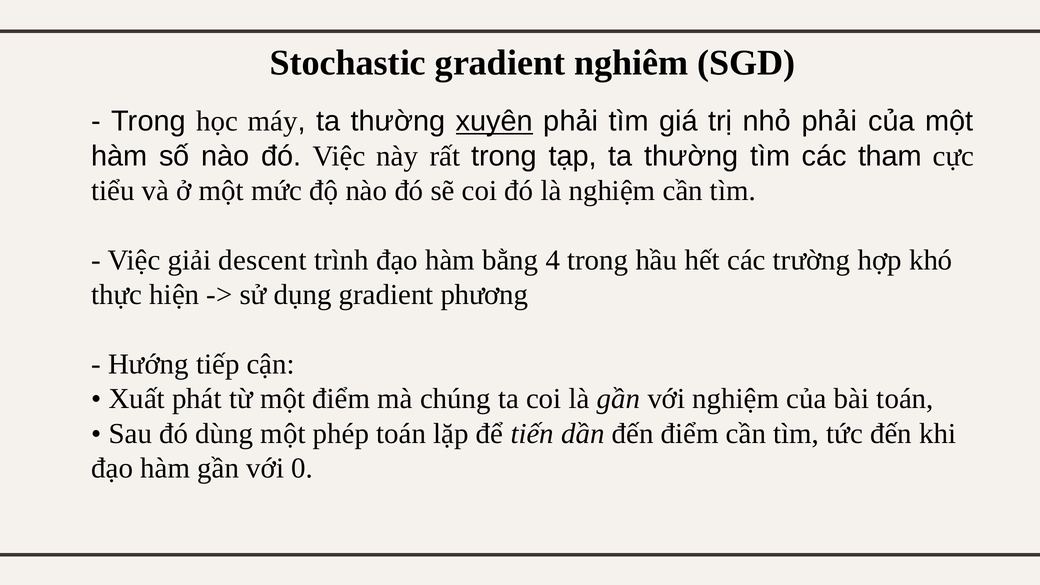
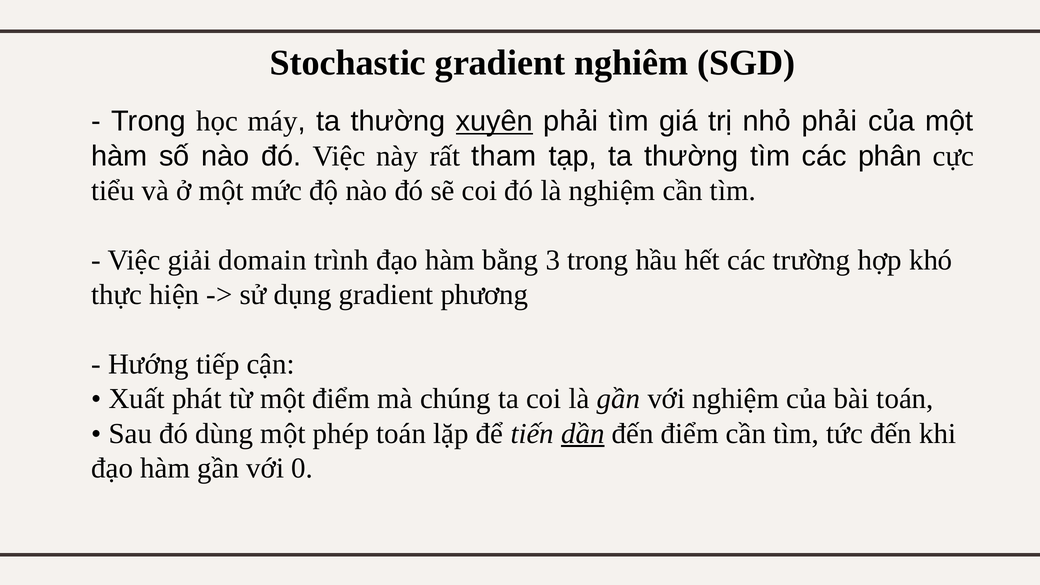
rất trong: trong -> tham
tham: tham -> phân
descent: descent -> domain
4: 4 -> 3
dần underline: none -> present
